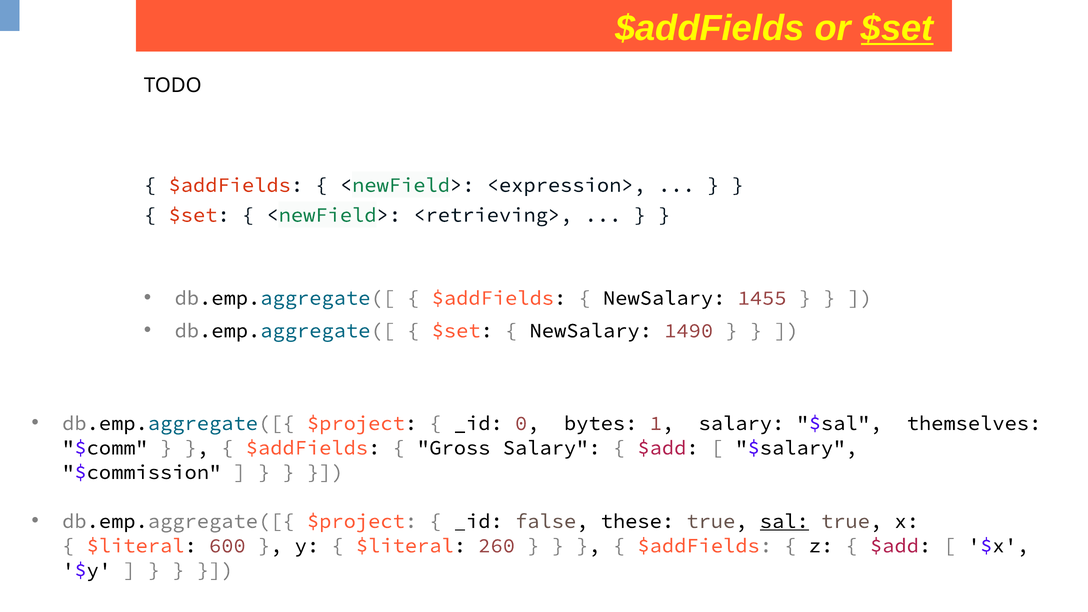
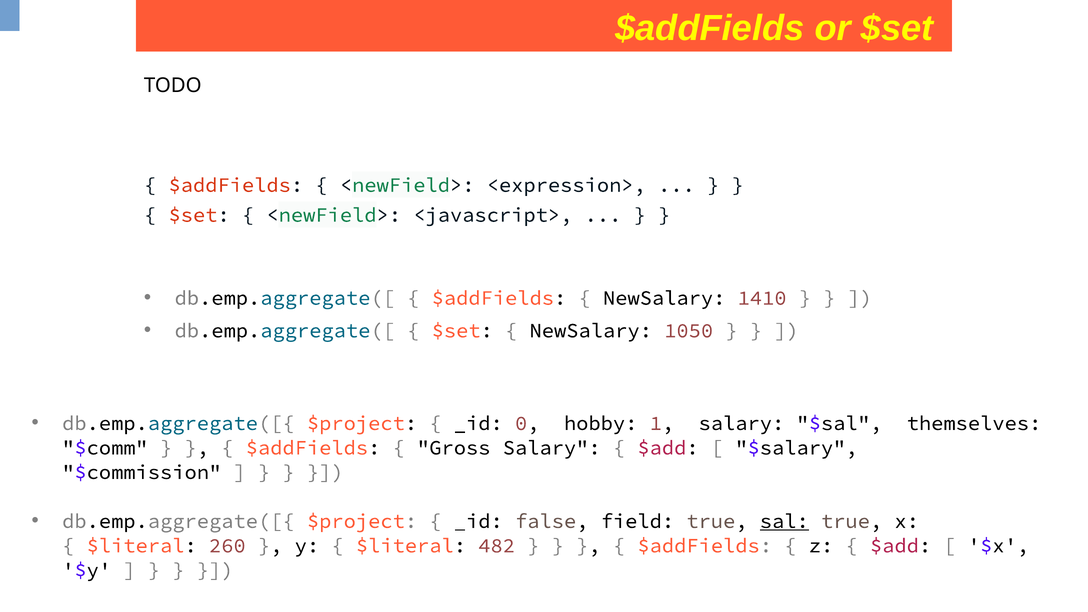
$set at (897, 28) underline: present -> none
<retrieving>: <retrieving> -> <javascript>
1455: 1455 -> 1410
1490: 1490 -> 1050
bytes: bytes -> hobby
these: these -> field
600: 600 -> 260
260: 260 -> 482
